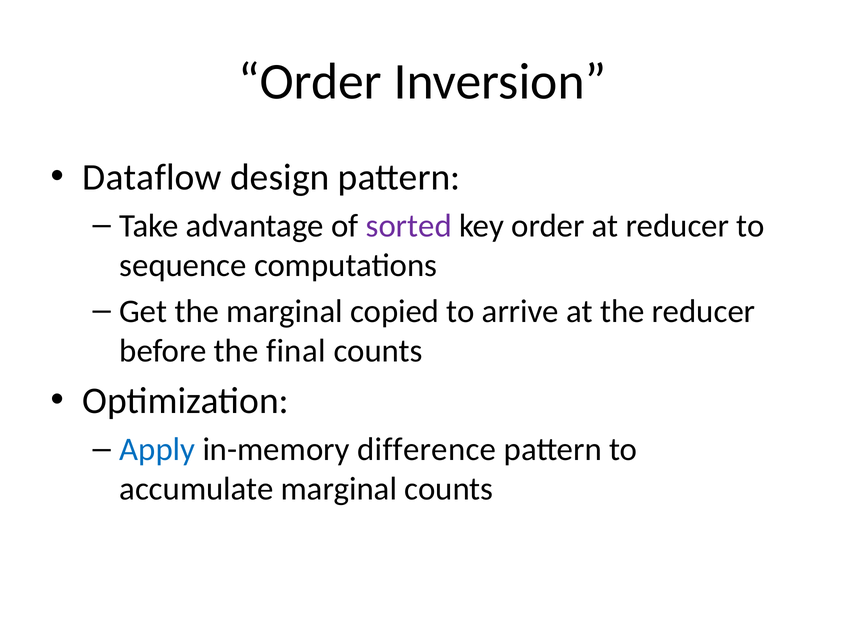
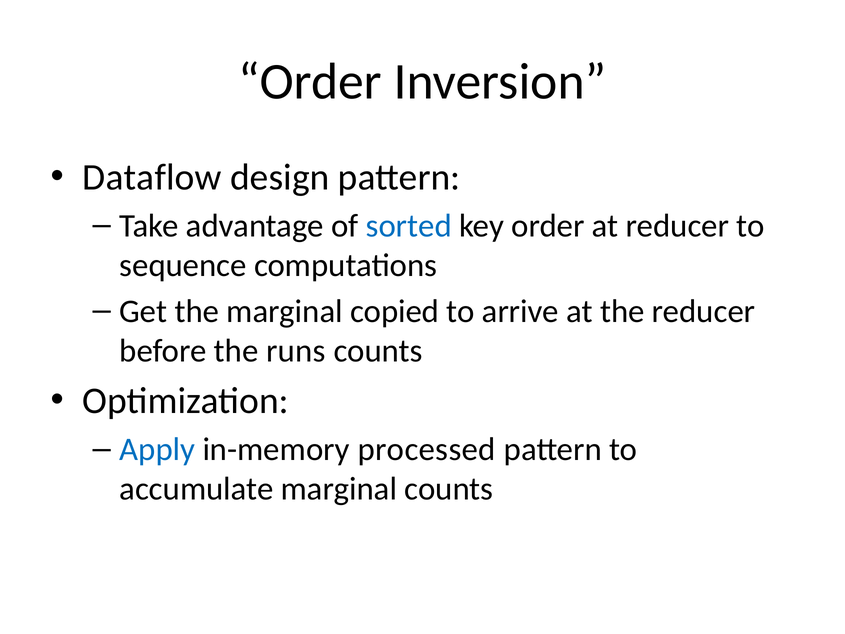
sorted colour: purple -> blue
final: final -> runs
difference: difference -> processed
